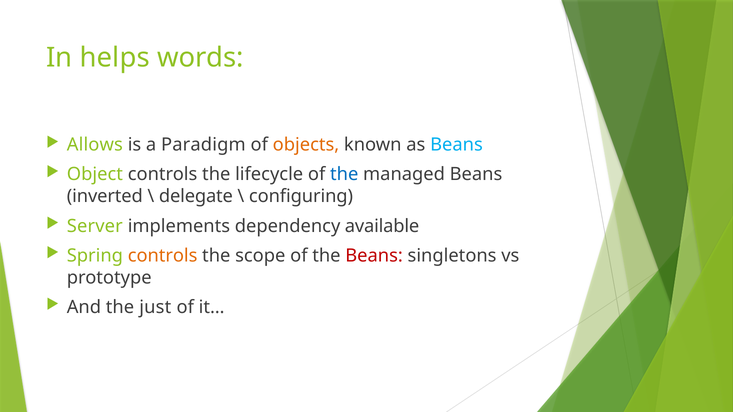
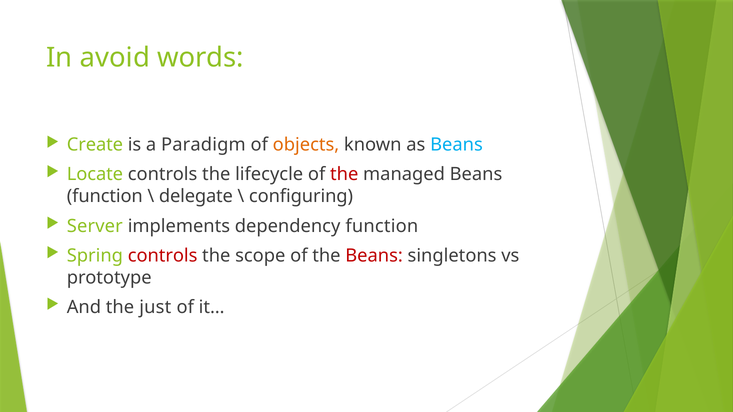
helps: helps -> avoid
Allows: Allows -> Create
Object: Object -> Locate
the at (344, 175) colour: blue -> red
inverted at (105, 197): inverted -> function
dependency available: available -> function
controls at (163, 256) colour: orange -> red
